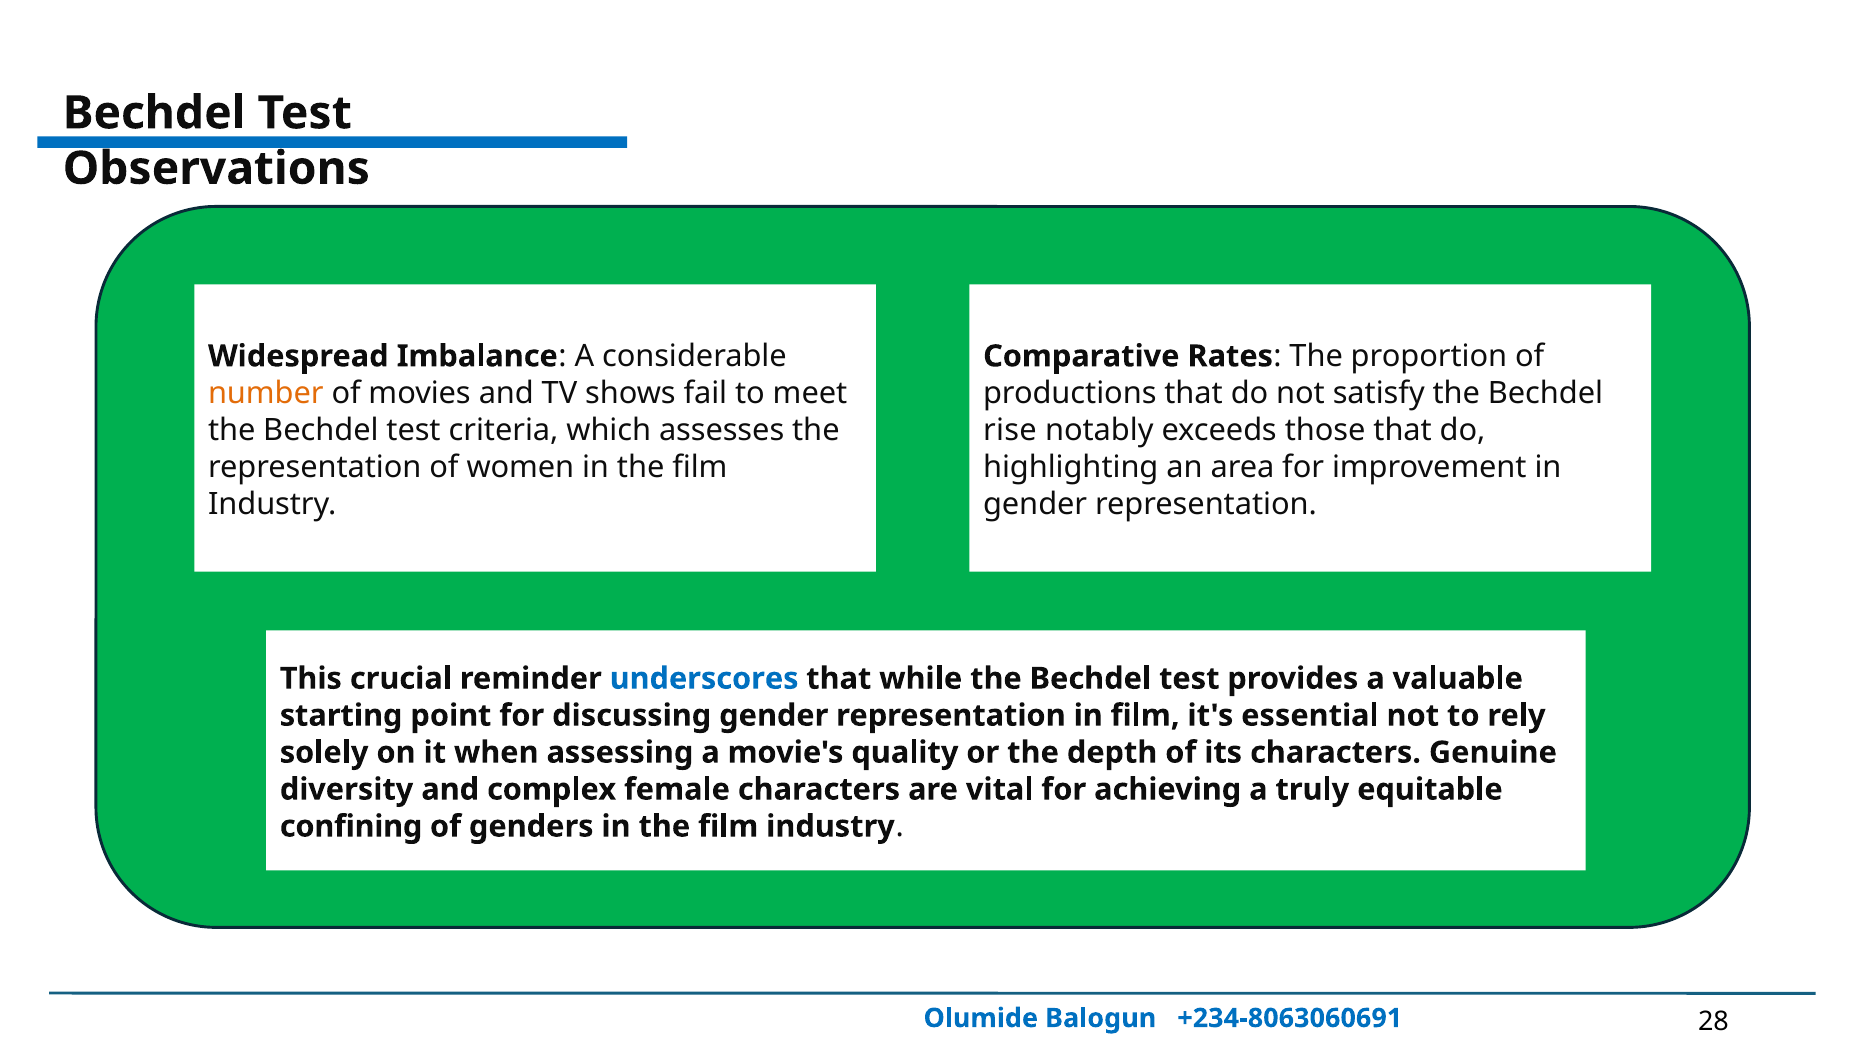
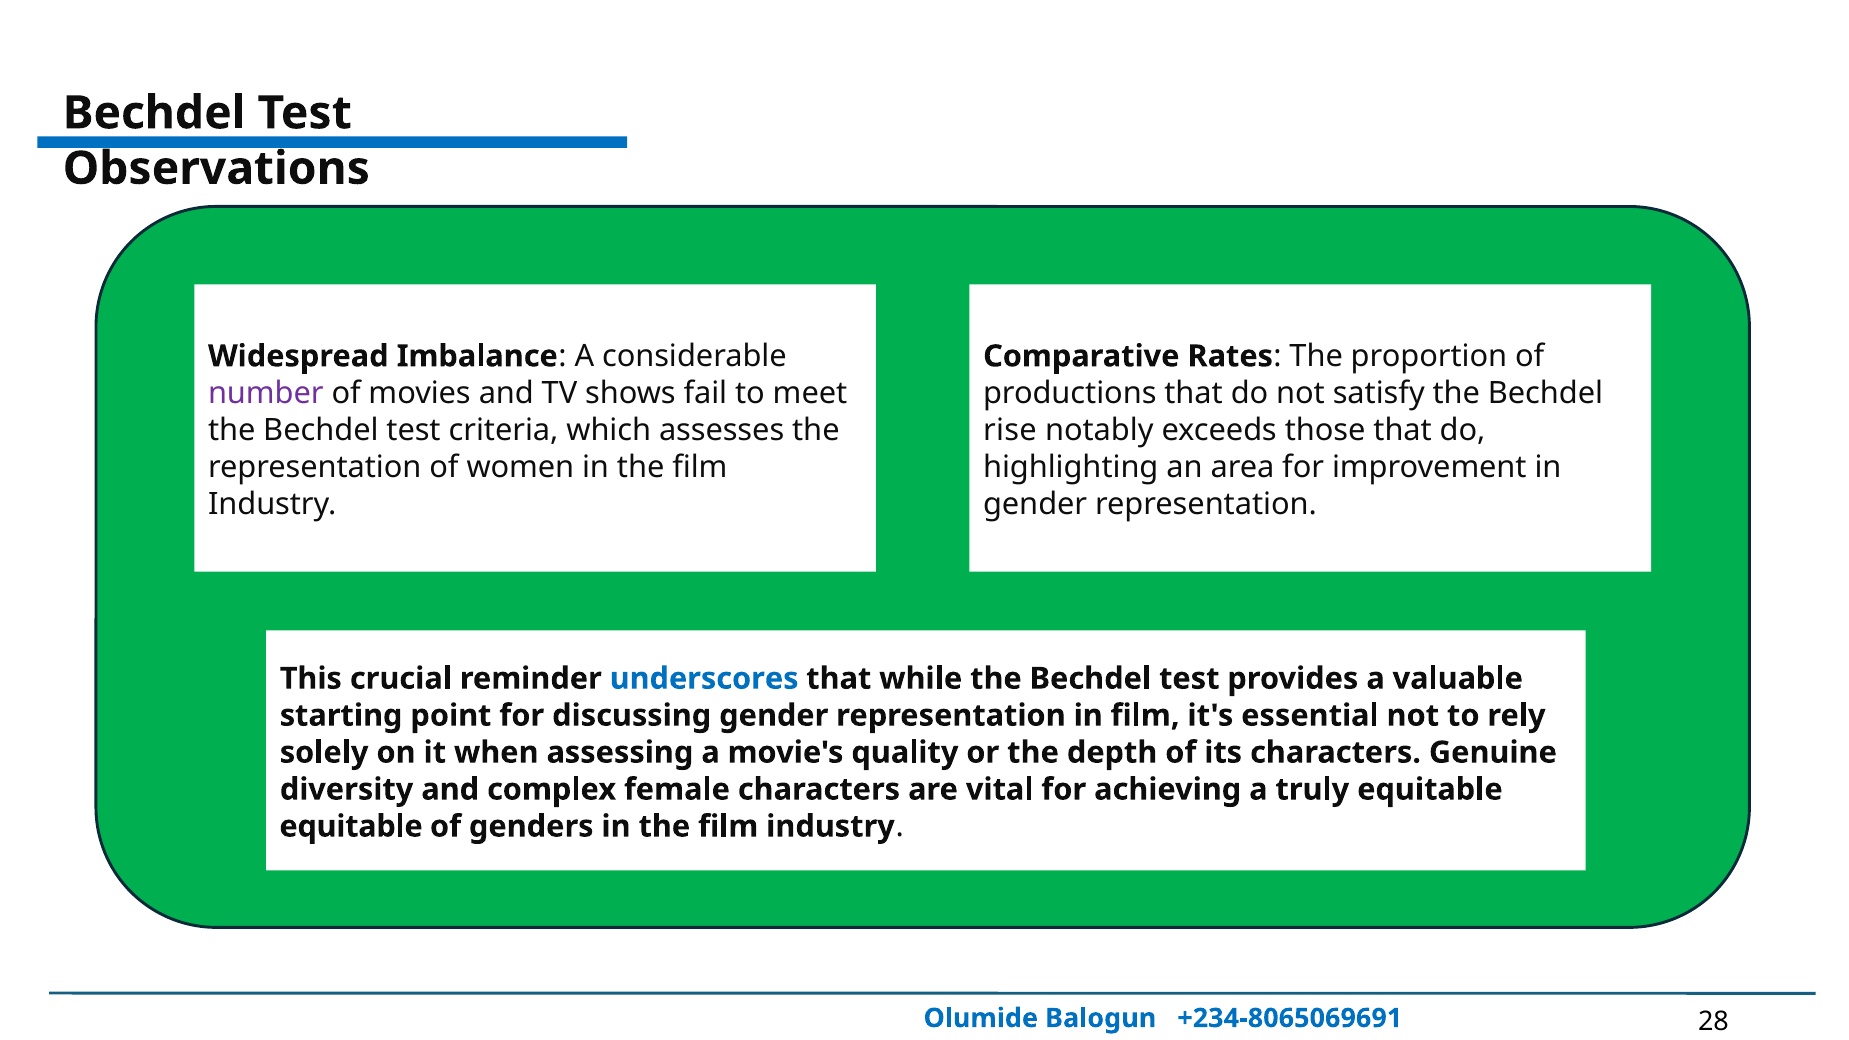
number colour: orange -> purple
confining at (351, 826): confining -> equitable
+234-8063060691: +234-8063060691 -> +234-8065069691
